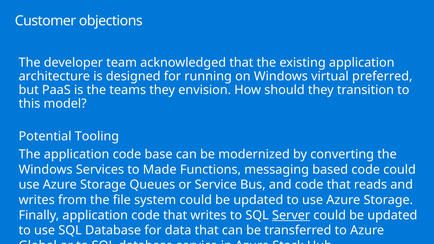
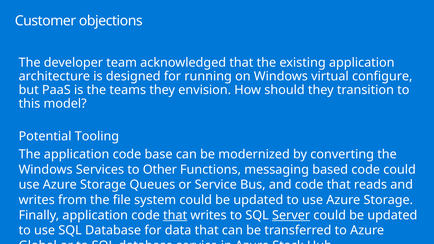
preferred: preferred -> configure
Made: Made -> Other
that at (175, 215) underline: none -> present
